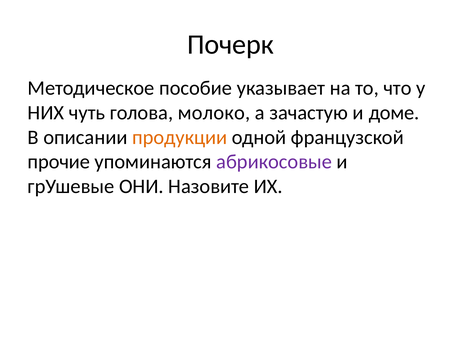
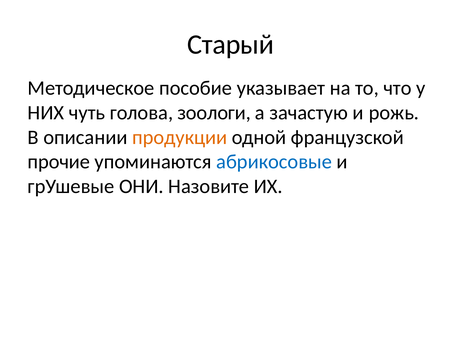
Почерк: Почерк -> Старый
молоко: молоко -> зоологи
доме: доме -> рожь
абрикосовые colour: purple -> blue
